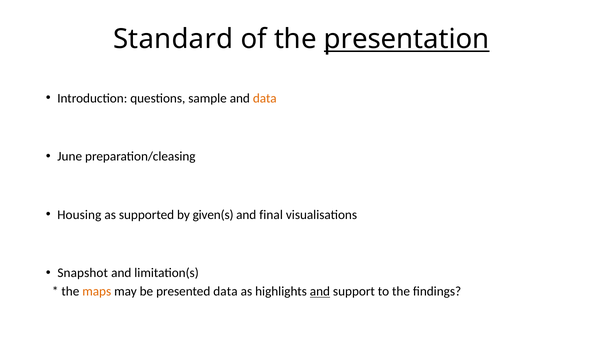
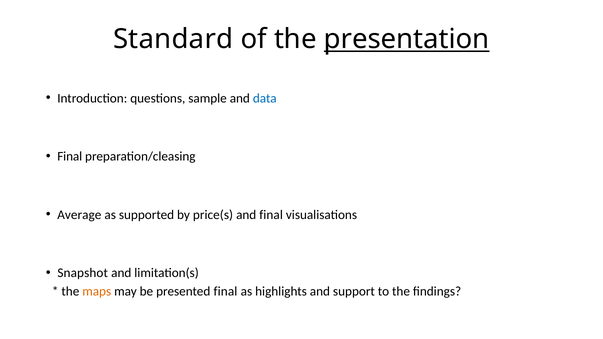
data at (265, 98) colour: orange -> blue
June at (70, 157): June -> Final
Housing: Housing -> Average
given(s: given(s -> price(s
presented data: data -> final
and at (320, 292) underline: present -> none
